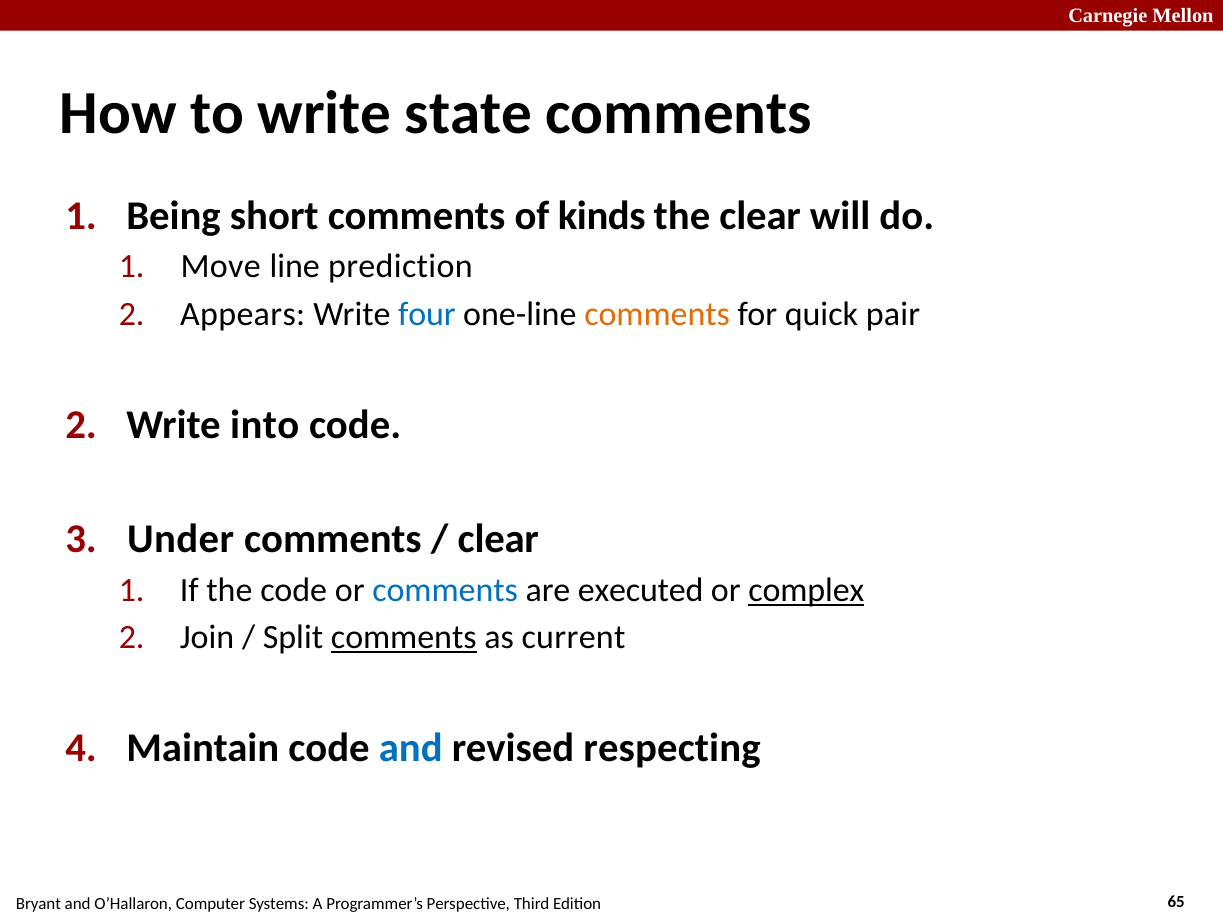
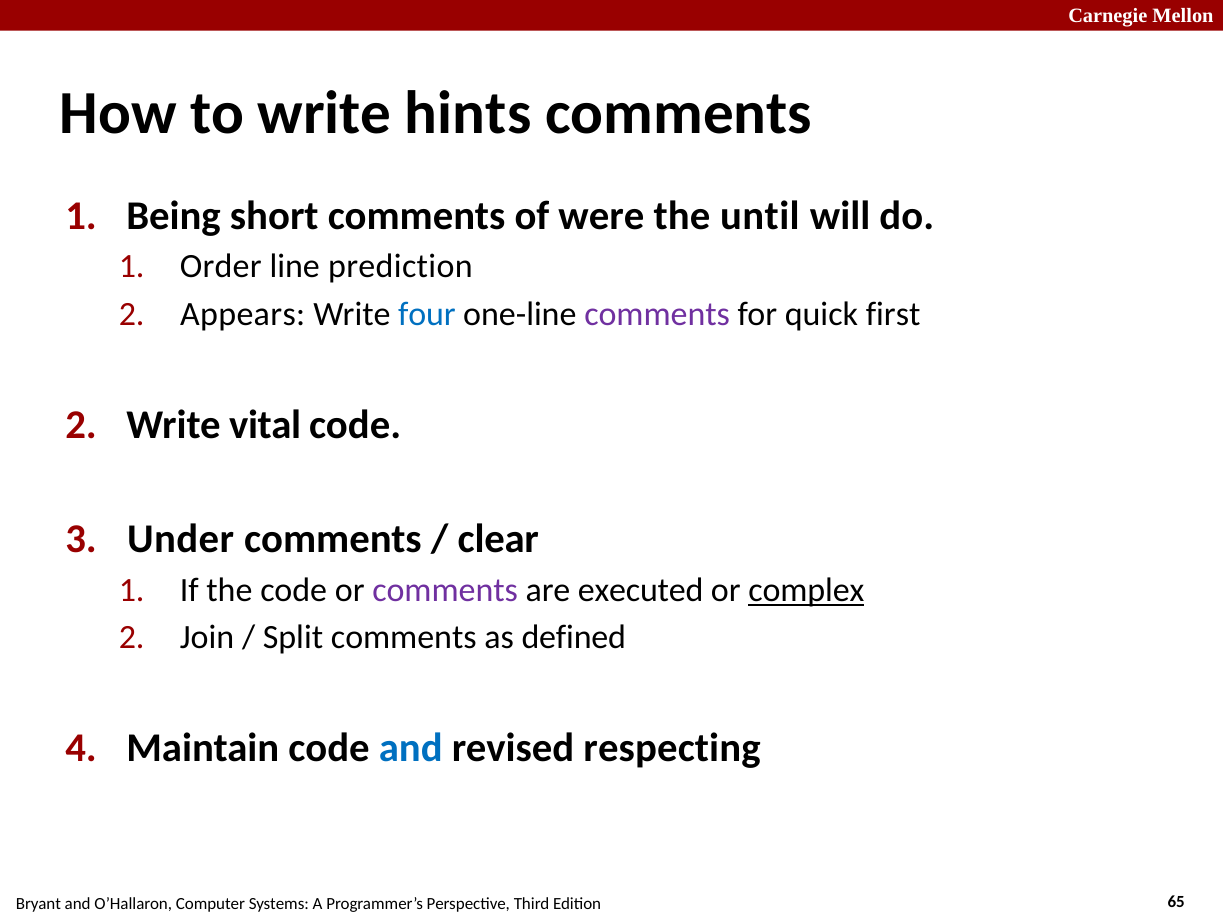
state: state -> hints
kinds: kinds -> were
the clear: clear -> until
Move: Move -> Order
comments at (657, 314) colour: orange -> purple
pair: pair -> first
into: into -> vital
comments at (445, 590) colour: blue -> purple
comments at (404, 638) underline: present -> none
current: current -> defined
